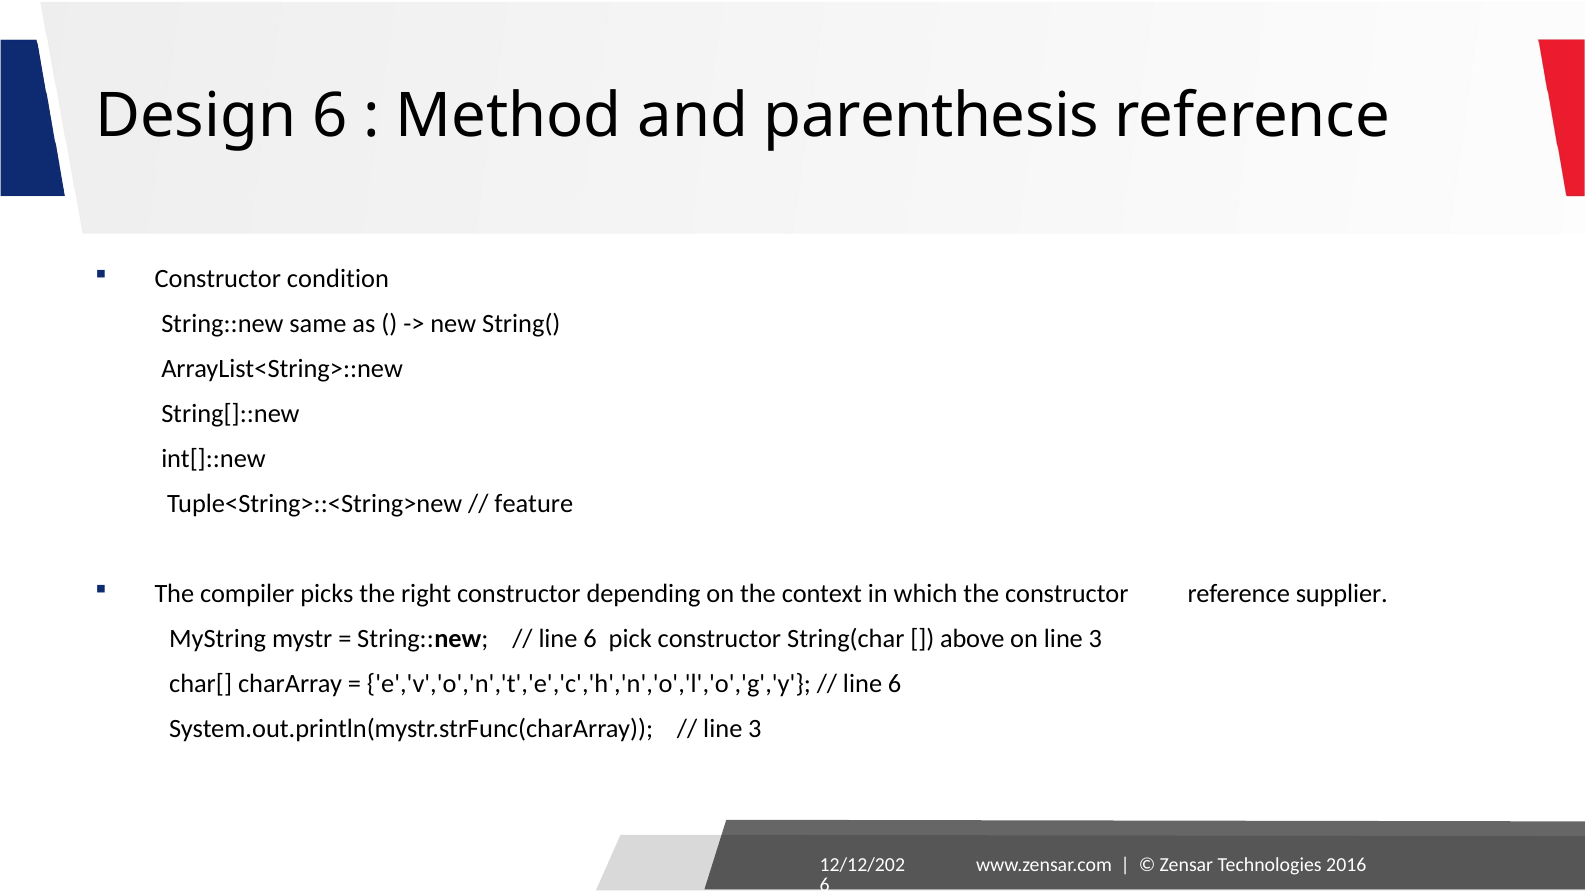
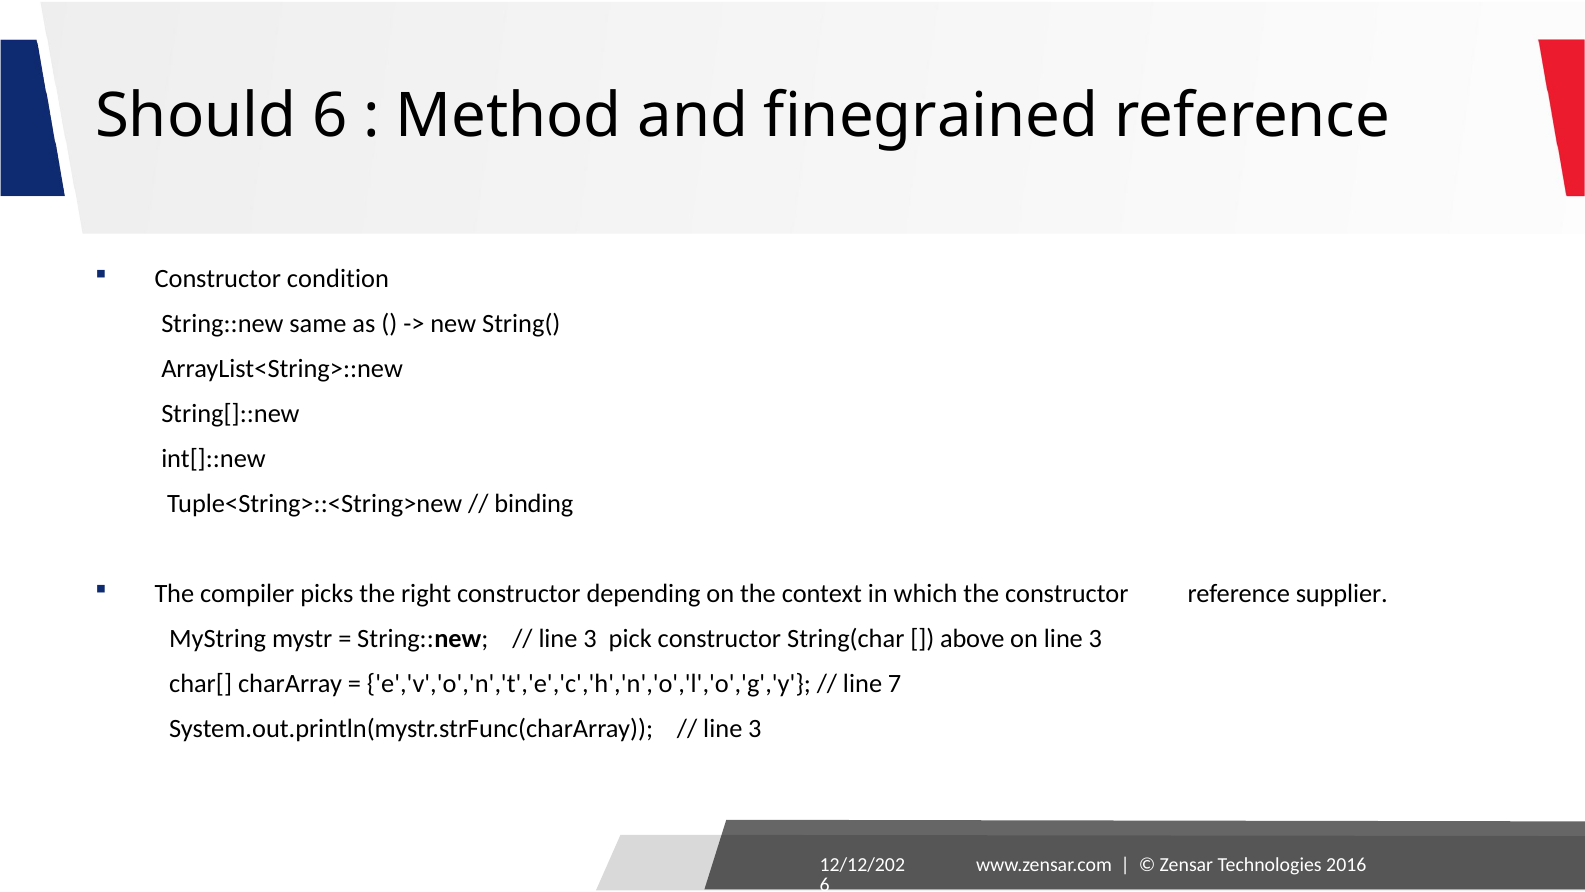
Design: Design -> Should
parenthesis: parenthesis -> finegrained
feature: feature -> binding
6 at (590, 639): 6 -> 3
6 at (895, 684): 6 -> 7
